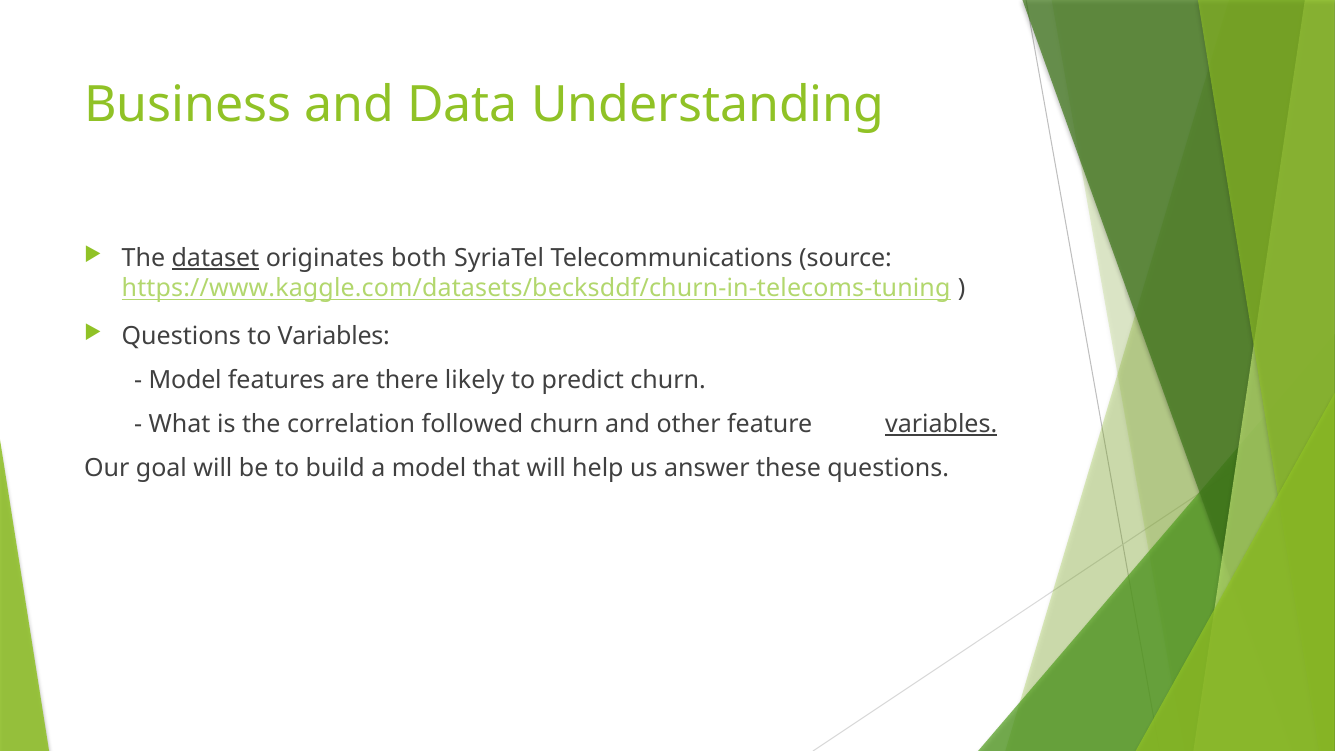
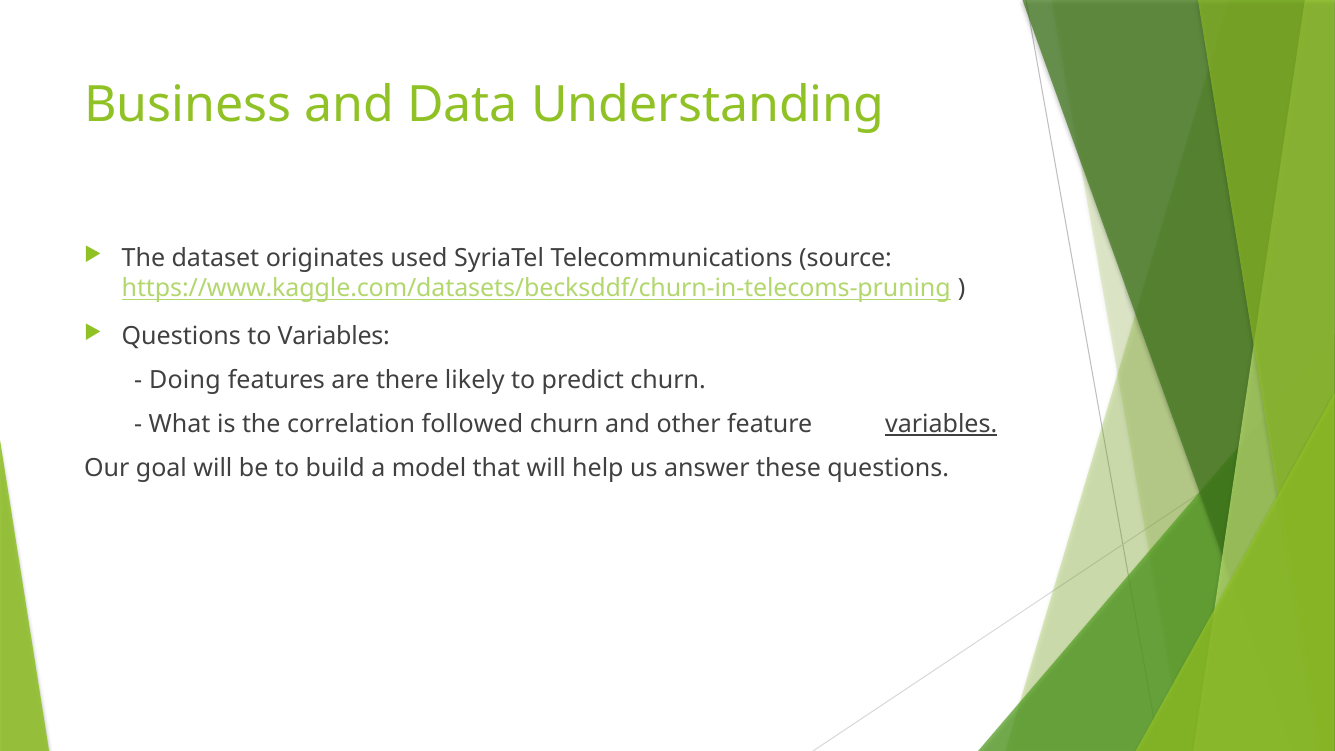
dataset underline: present -> none
both: both -> used
https://www.kaggle.com/datasets/becksddf/churn-in-telecoms-tuning: https://www.kaggle.com/datasets/becksddf/churn-in-telecoms-tuning -> https://www.kaggle.com/datasets/becksddf/churn-in-telecoms-pruning
Model at (185, 380): Model -> Doing
